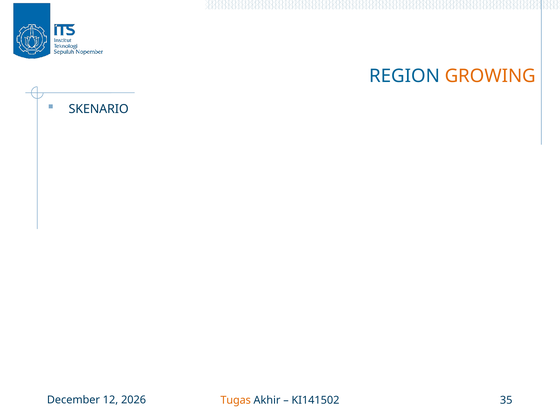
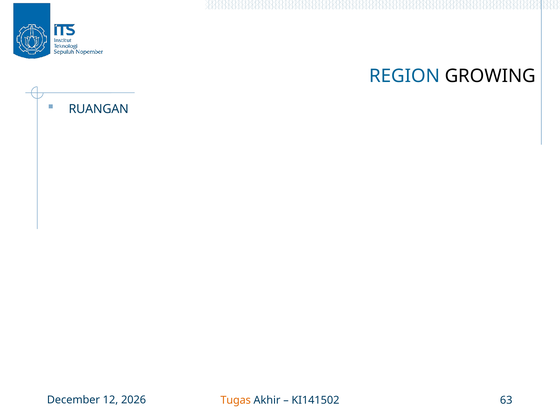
GROWING colour: orange -> black
SKENARIO: SKENARIO -> RUANGAN
35: 35 -> 63
